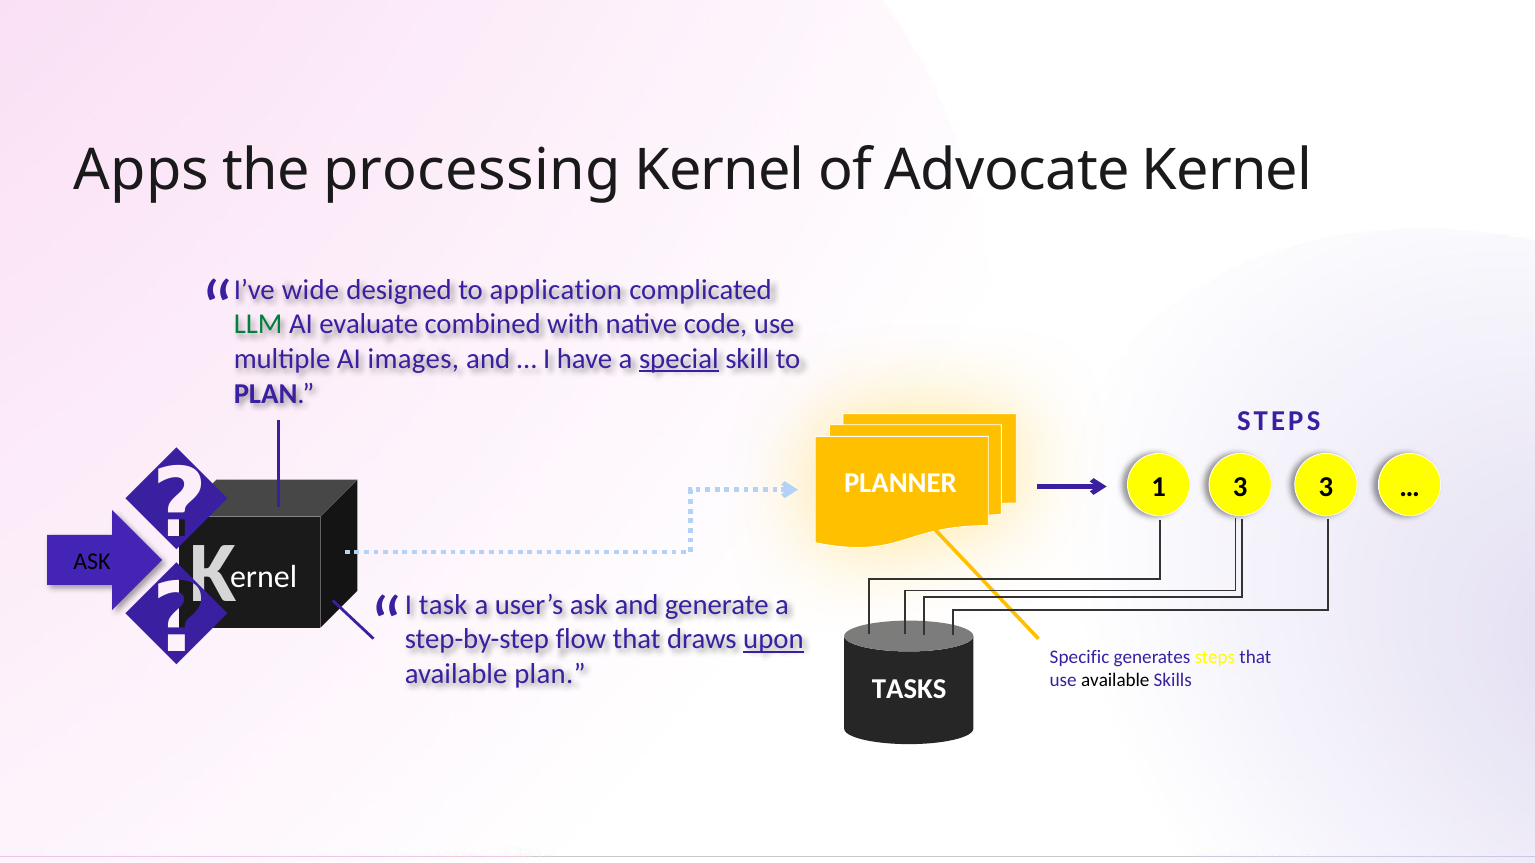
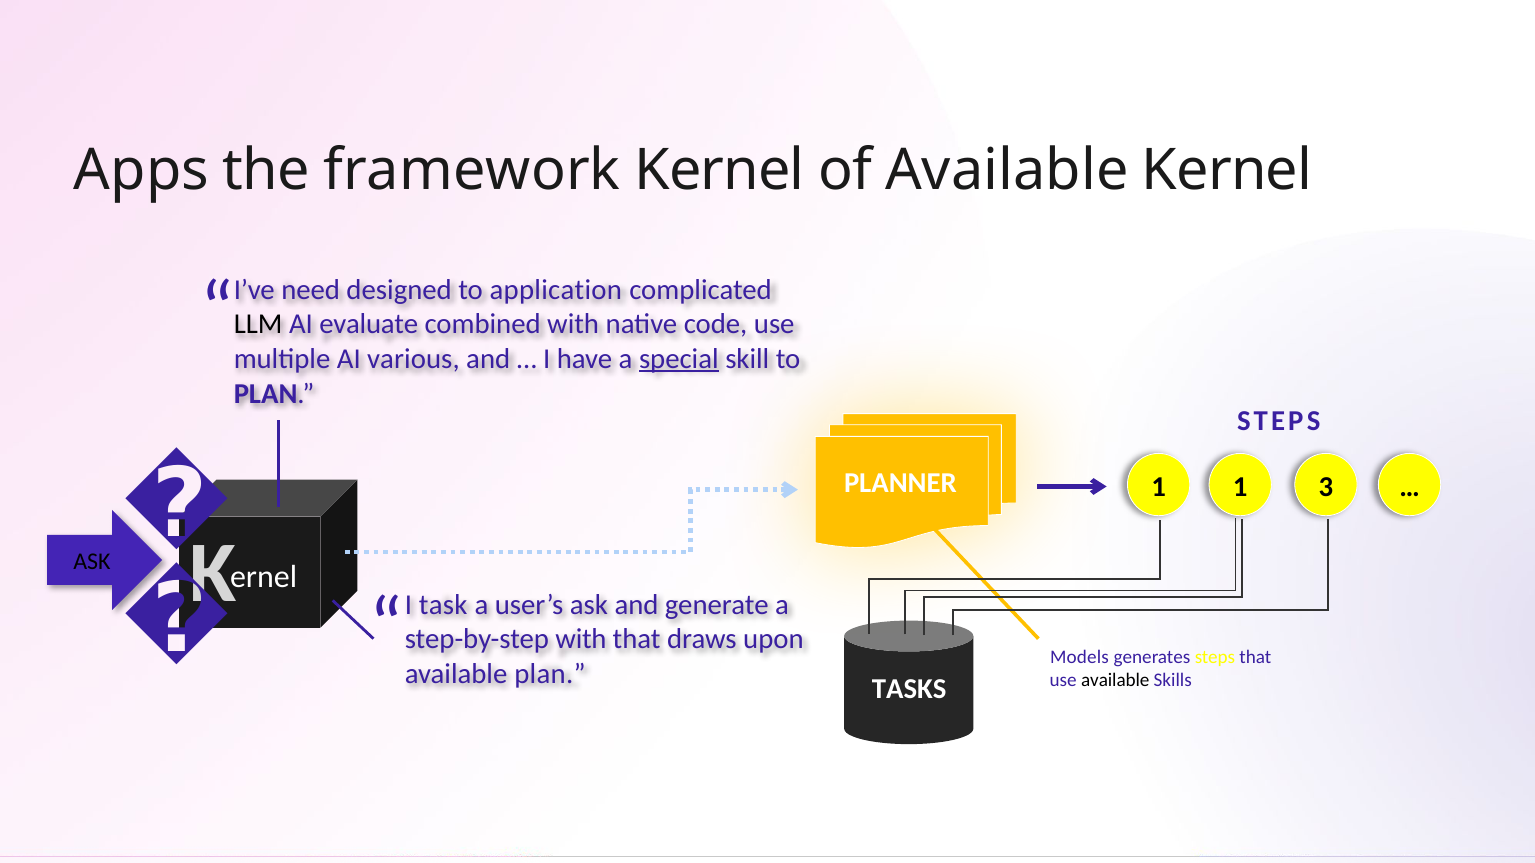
processing: processing -> framework
of Advocate: Advocate -> Available
wide: wide -> need
LLM colour: green -> black
images: images -> various
1 3: 3 -> 1
step-by-step flow: flow -> with
upon underline: present -> none
Specific: Specific -> Models
